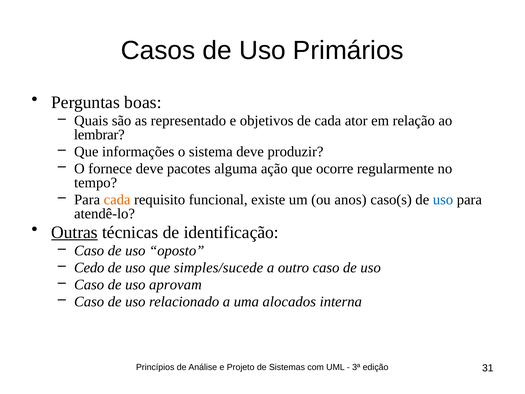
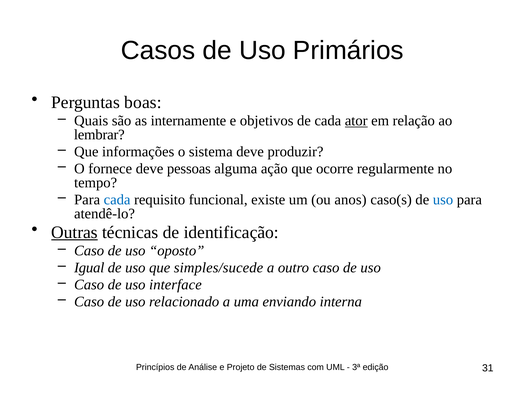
representado: representado -> internamente
ator underline: none -> present
pacotes: pacotes -> pessoas
cada at (117, 199) colour: orange -> blue
Cedo: Cedo -> Igual
aprovam: aprovam -> interface
alocados: alocados -> enviando
